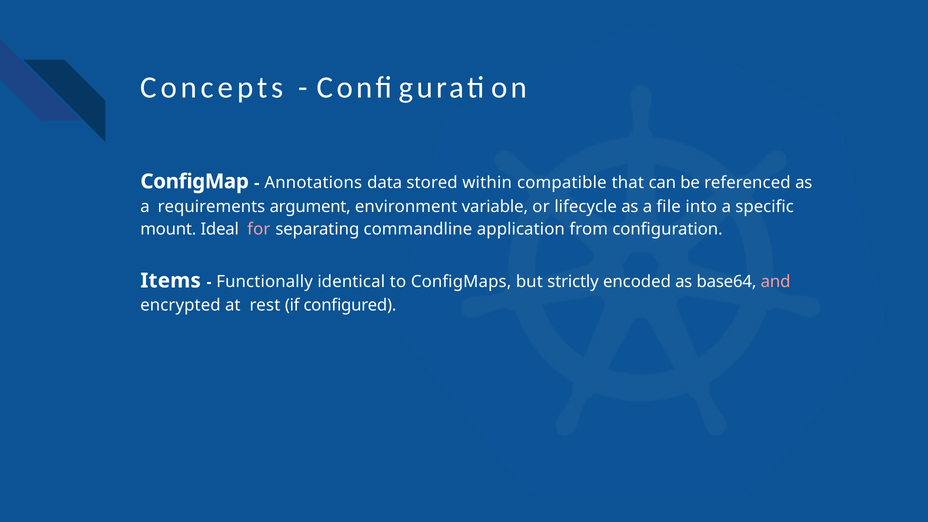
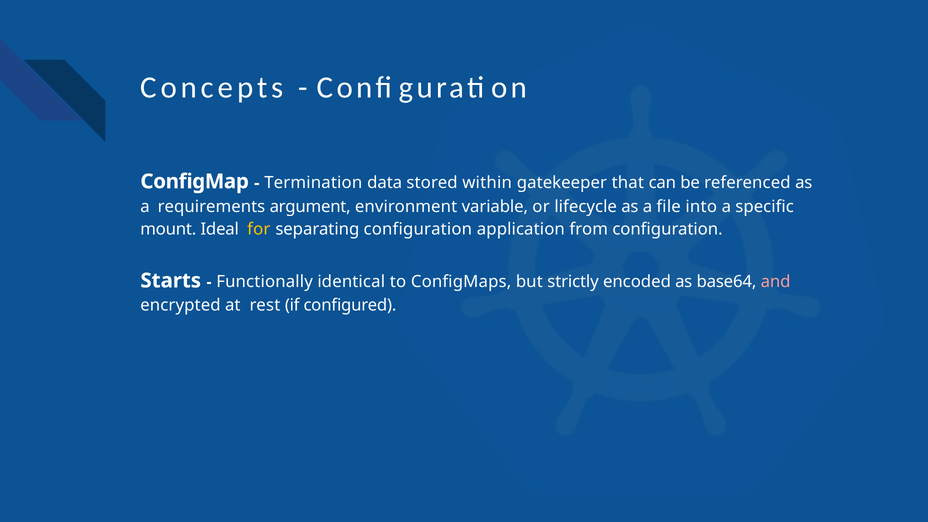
Annotations: Annotations -> Termination
compatible: compatible -> gatekeeper
for colour: pink -> yellow
separating commandline: commandline -> configuration
Items: Items -> Starts
